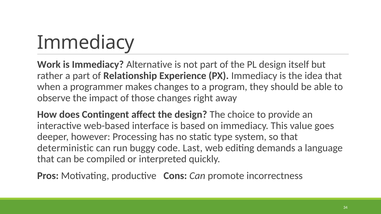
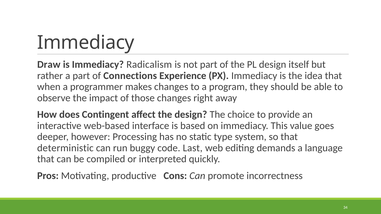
Work: Work -> Draw
Alternative: Alternative -> Radicalism
Relationship: Relationship -> Connections
